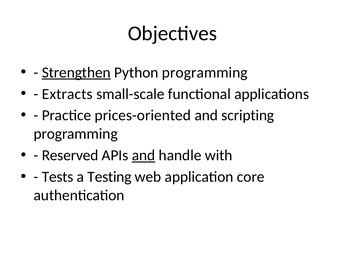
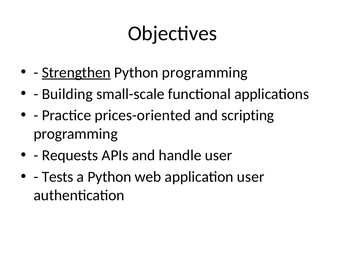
Extracts: Extracts -> Building
Reserved: Reserved -> Requests
and at (144, 155) underline: present -> none
handle with: with -> user
a Testing: Testing -> Python
application core: core -> user
